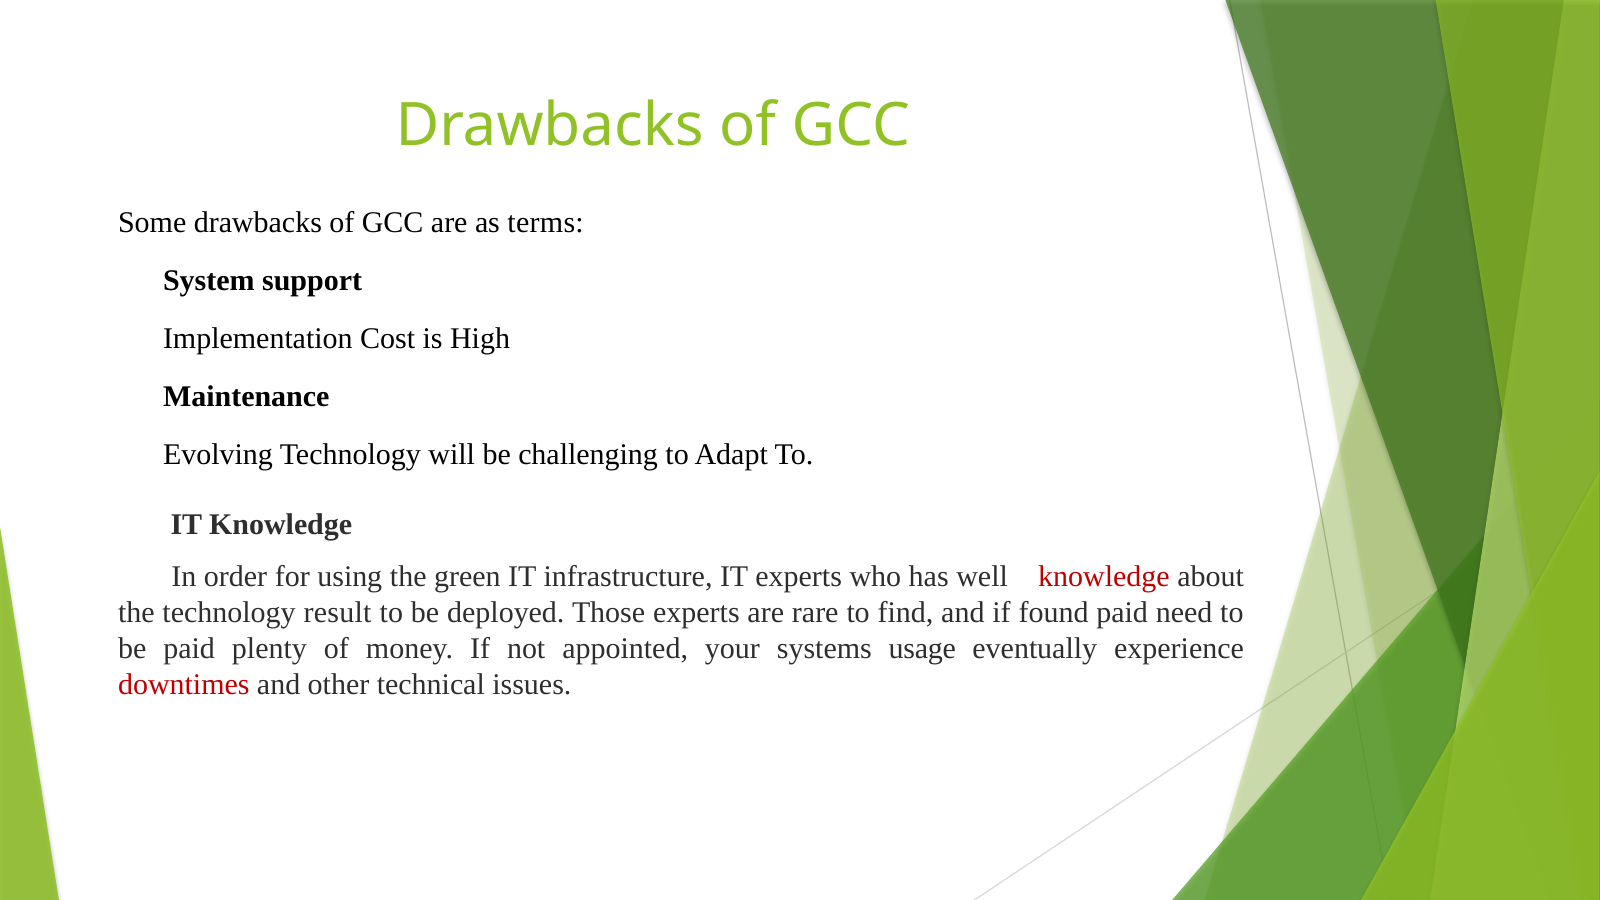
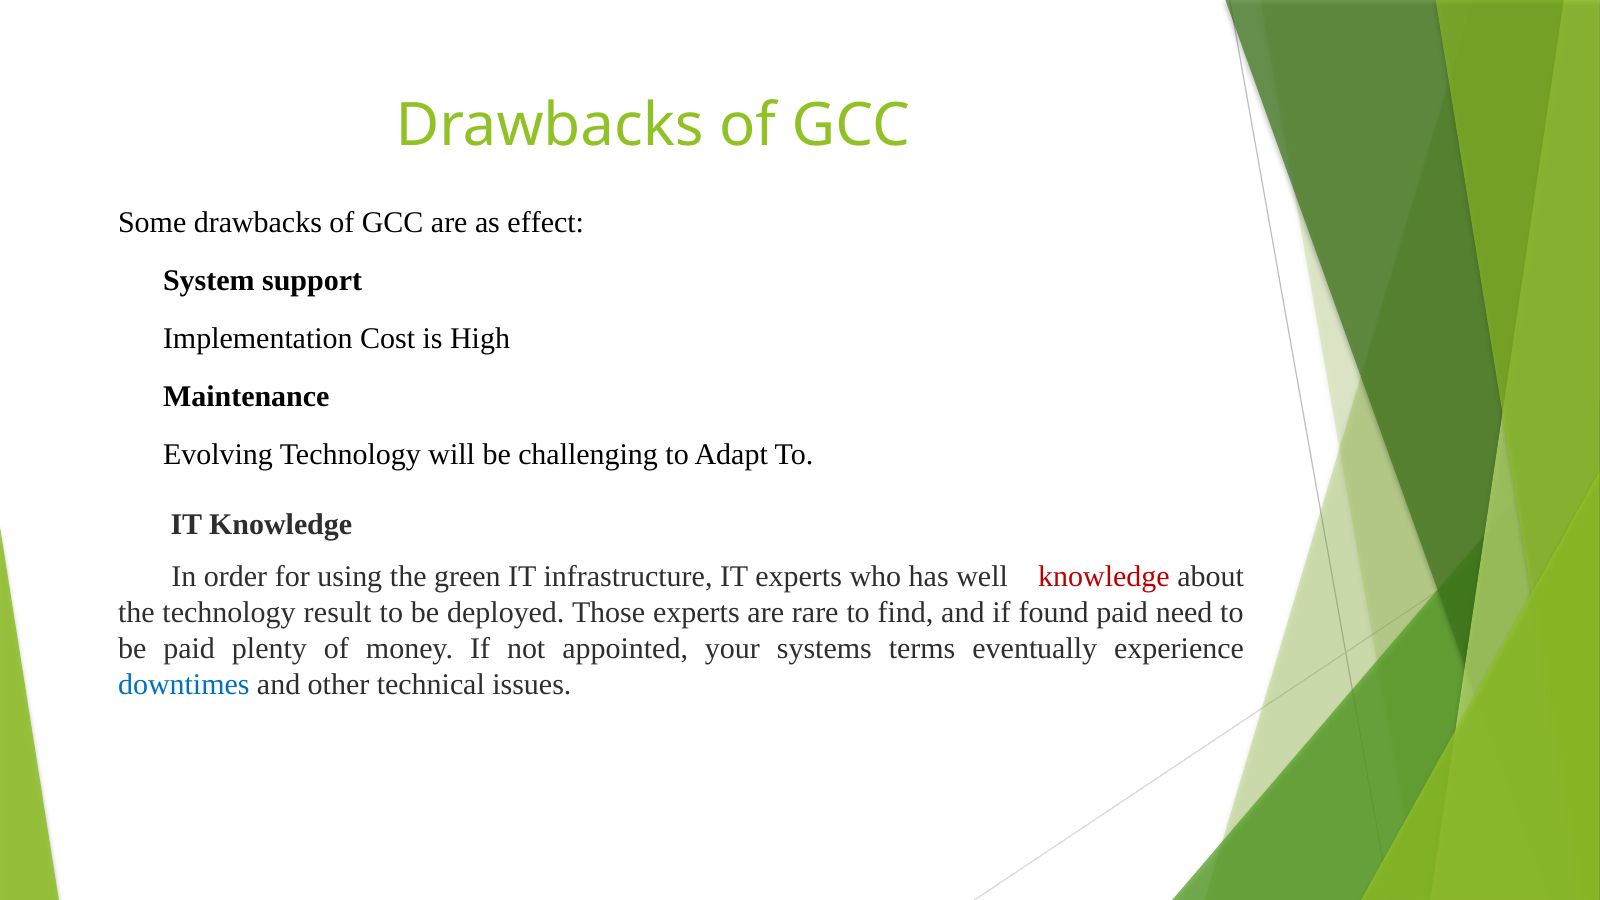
terms: terms -> effect
usage: usage -> terms
downtimes colour: red -> blue
